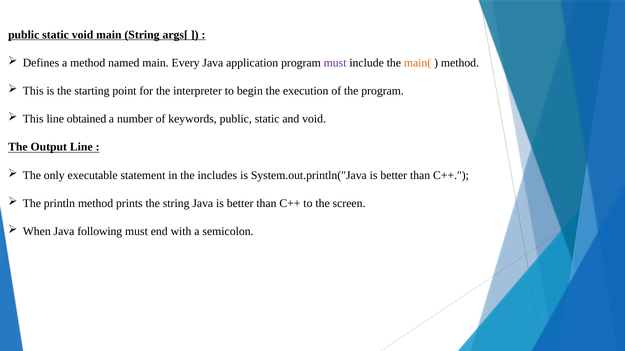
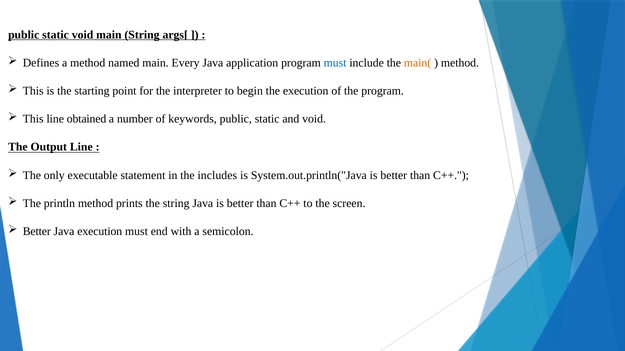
must at (335, 63) colour: purple -> blue
When at (37, 232): When -> Better
Java following: following -> execution
